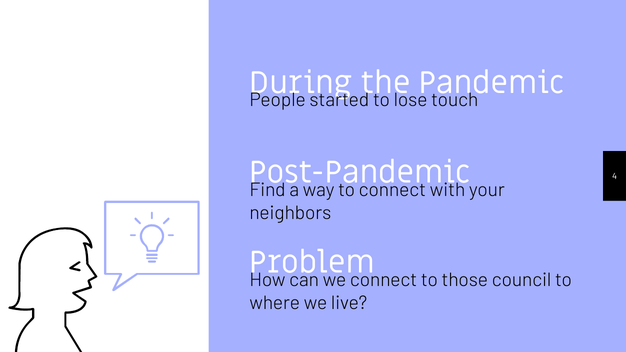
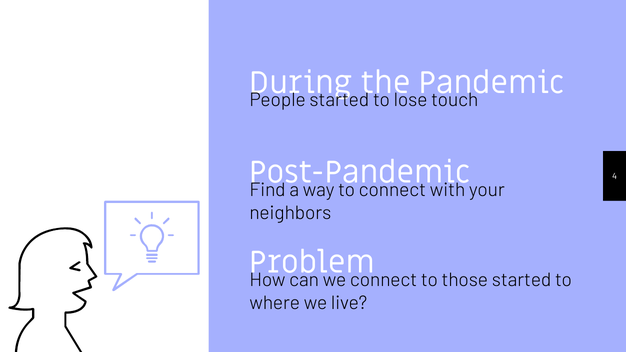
those council: council -> started
